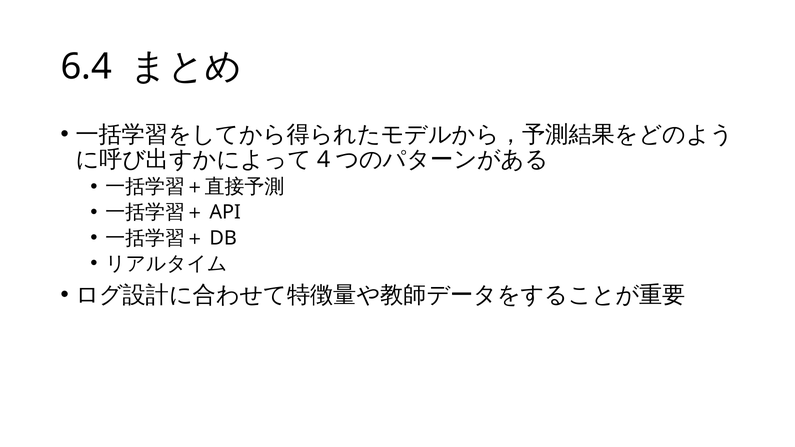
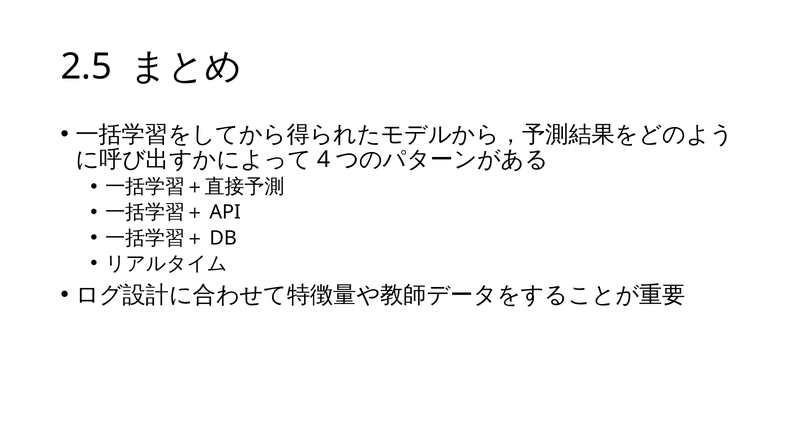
6.4: 6.4 -> 2.5
